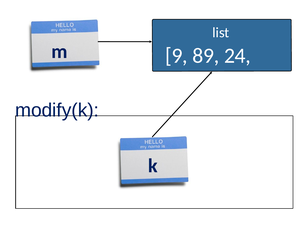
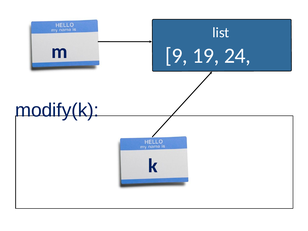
89: 89 -> 19
